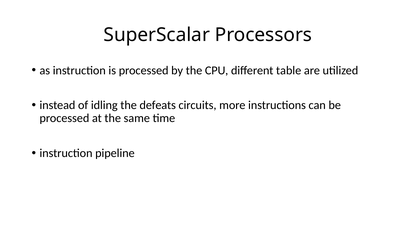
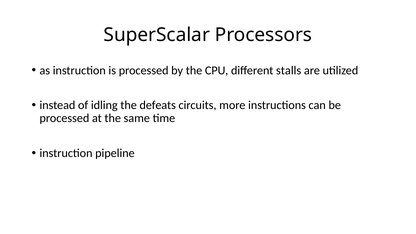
table: table -> stalls
